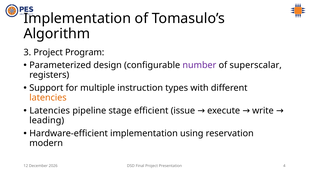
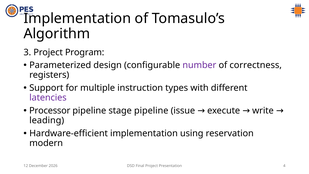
superscalar: superscalar -> correctness
latencies at (48, 98) colour: orange -> purple
Latencies at (50, 111): Latencies -> Processor
stage efficient: efficient -> pipeline
